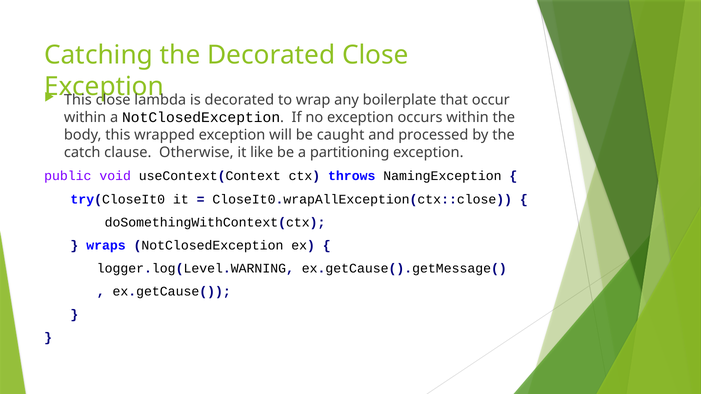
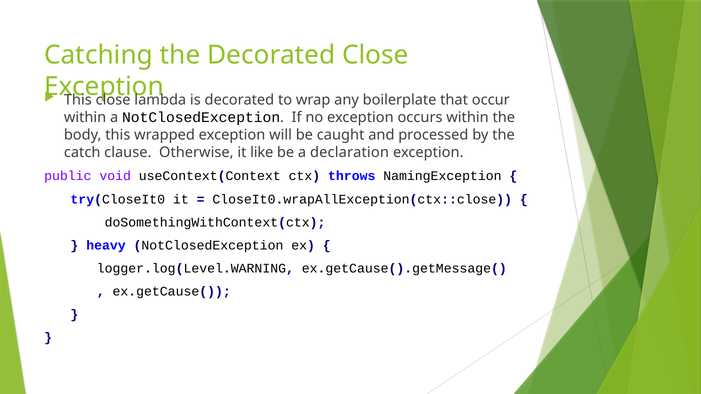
partitioning: partitioning -> declaration
wraps: wraps -> heavy
